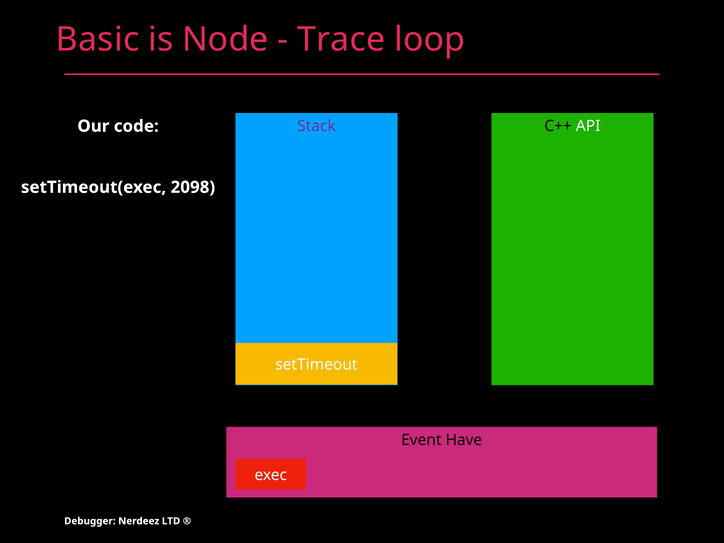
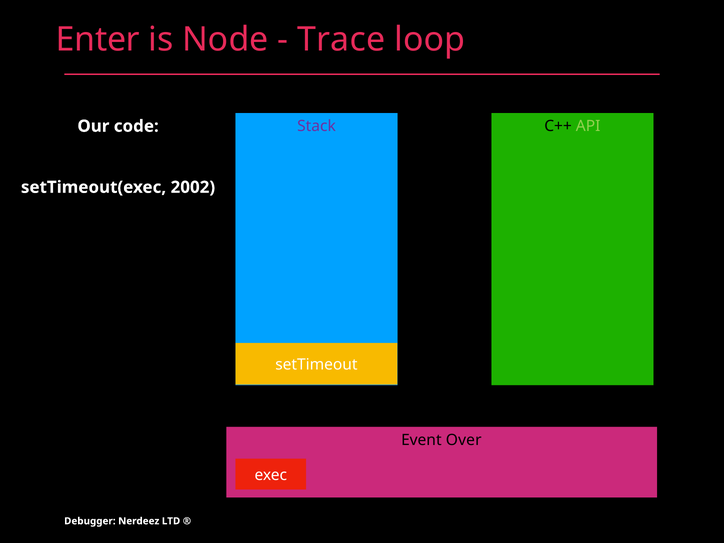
Basic: Basic -> Enter
API colour: white -> light green
2098: 2098 -> 2002
Have: Have -> Over
